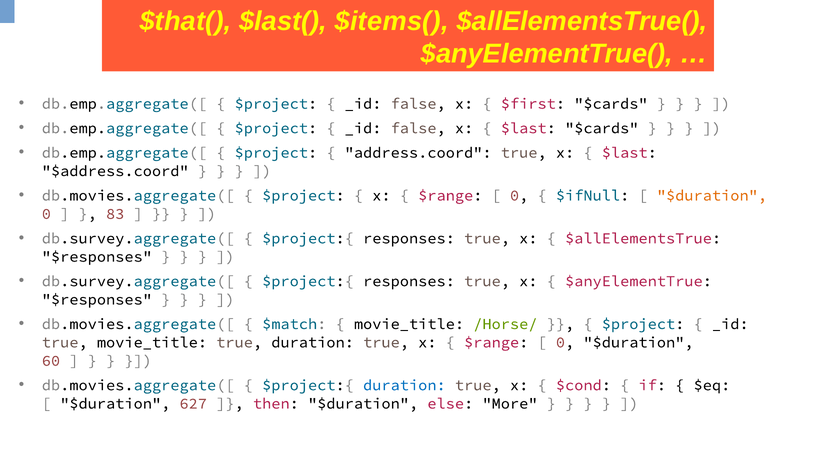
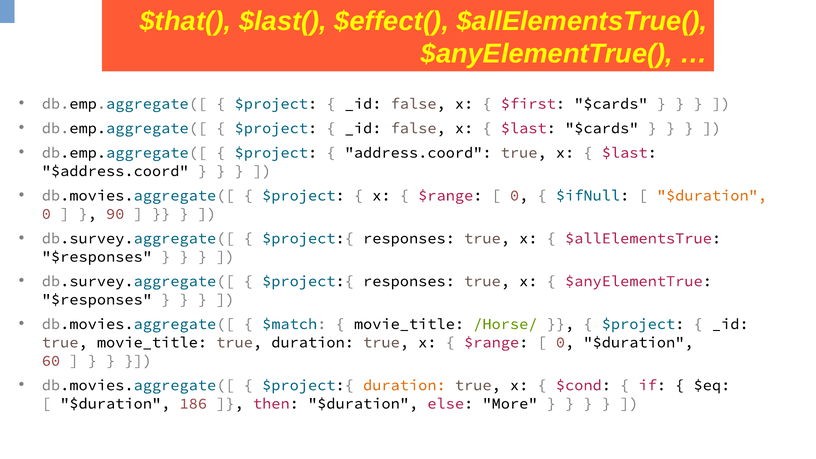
$items(: $items( -> $effect(
83: 83 -> 90
duration at (404, 385) colour: blue -> orange
627: 627 -> 186
